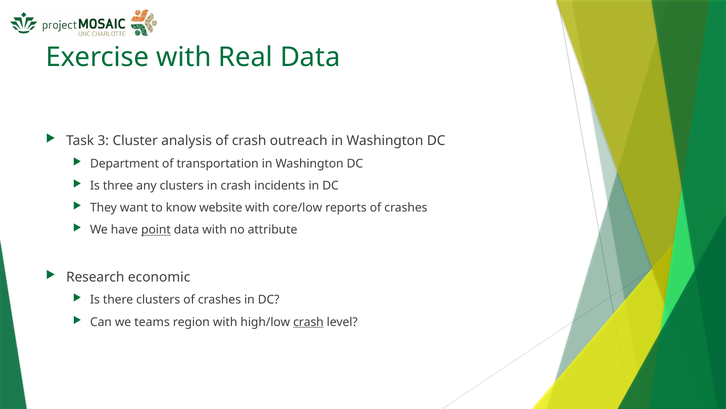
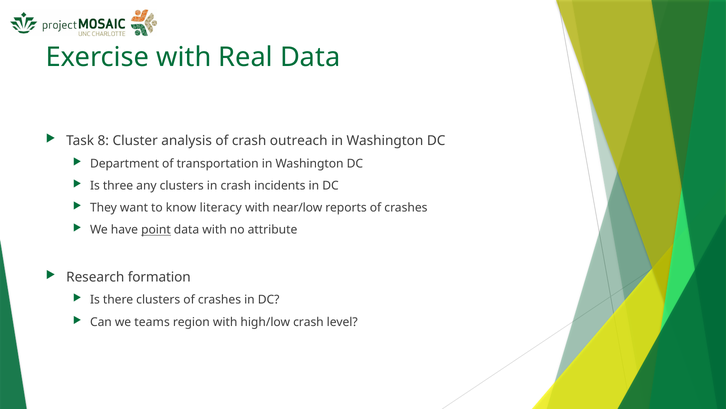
3: 3 -> 8
website: website -> literacy
core/low: core/low -> near/low
economic: economic -> formation
crash at (308, 322) underline: present -> none
